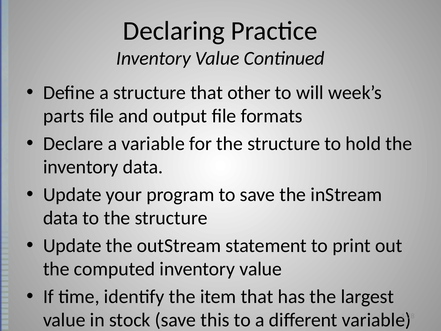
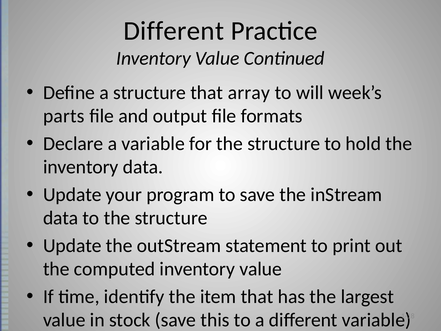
Declaring at (174, 31): Declaring -> Different
other: other -> array
